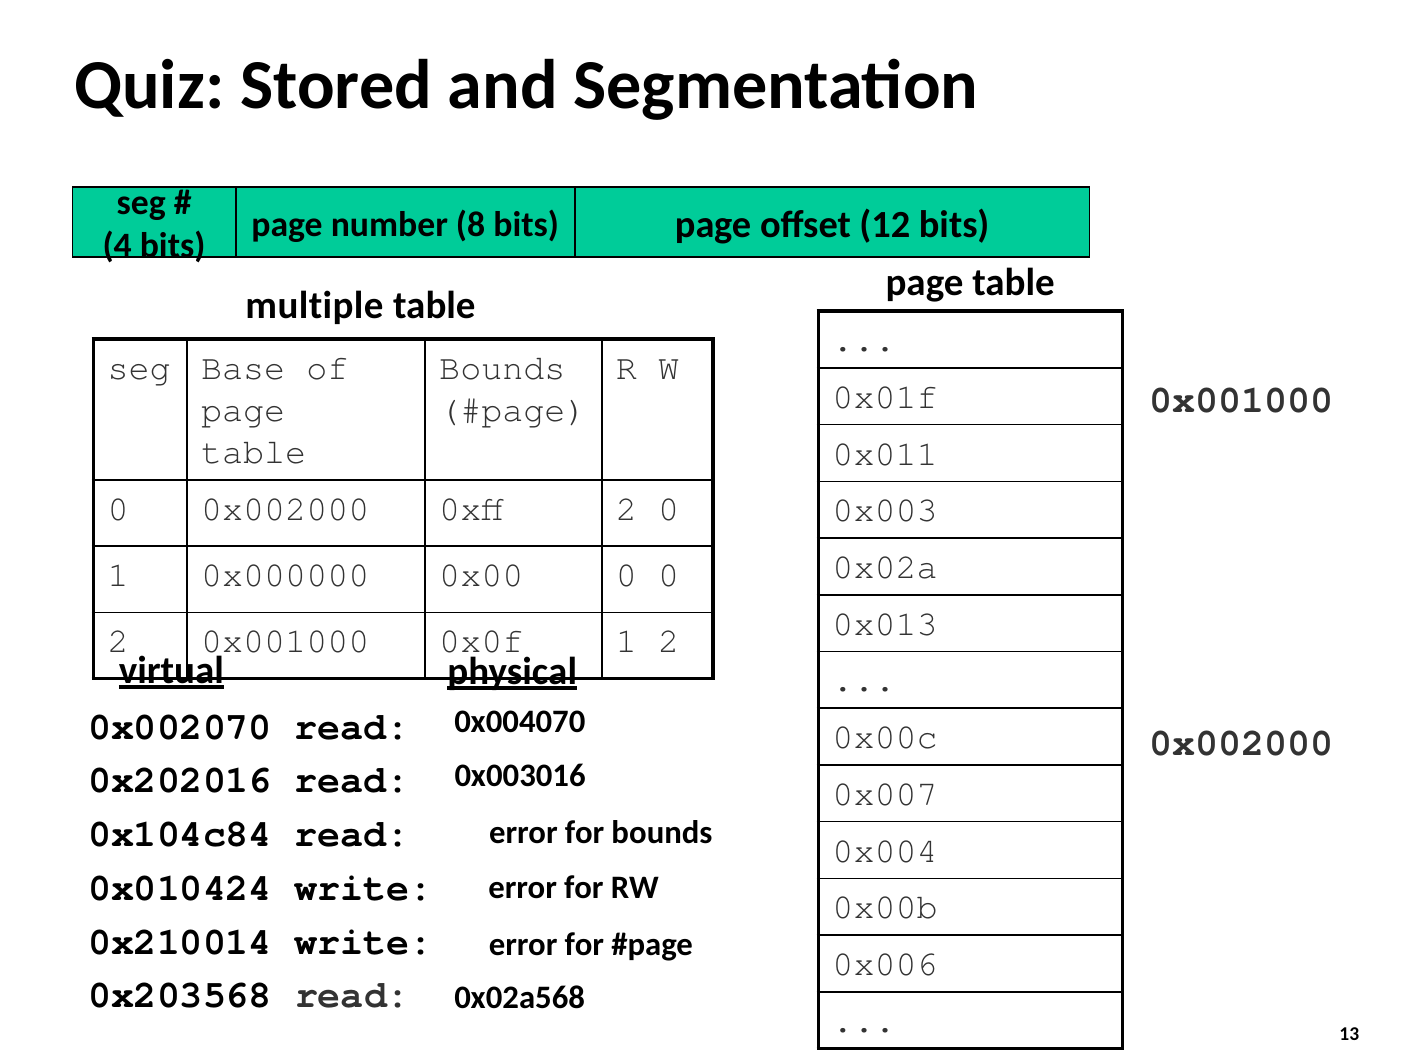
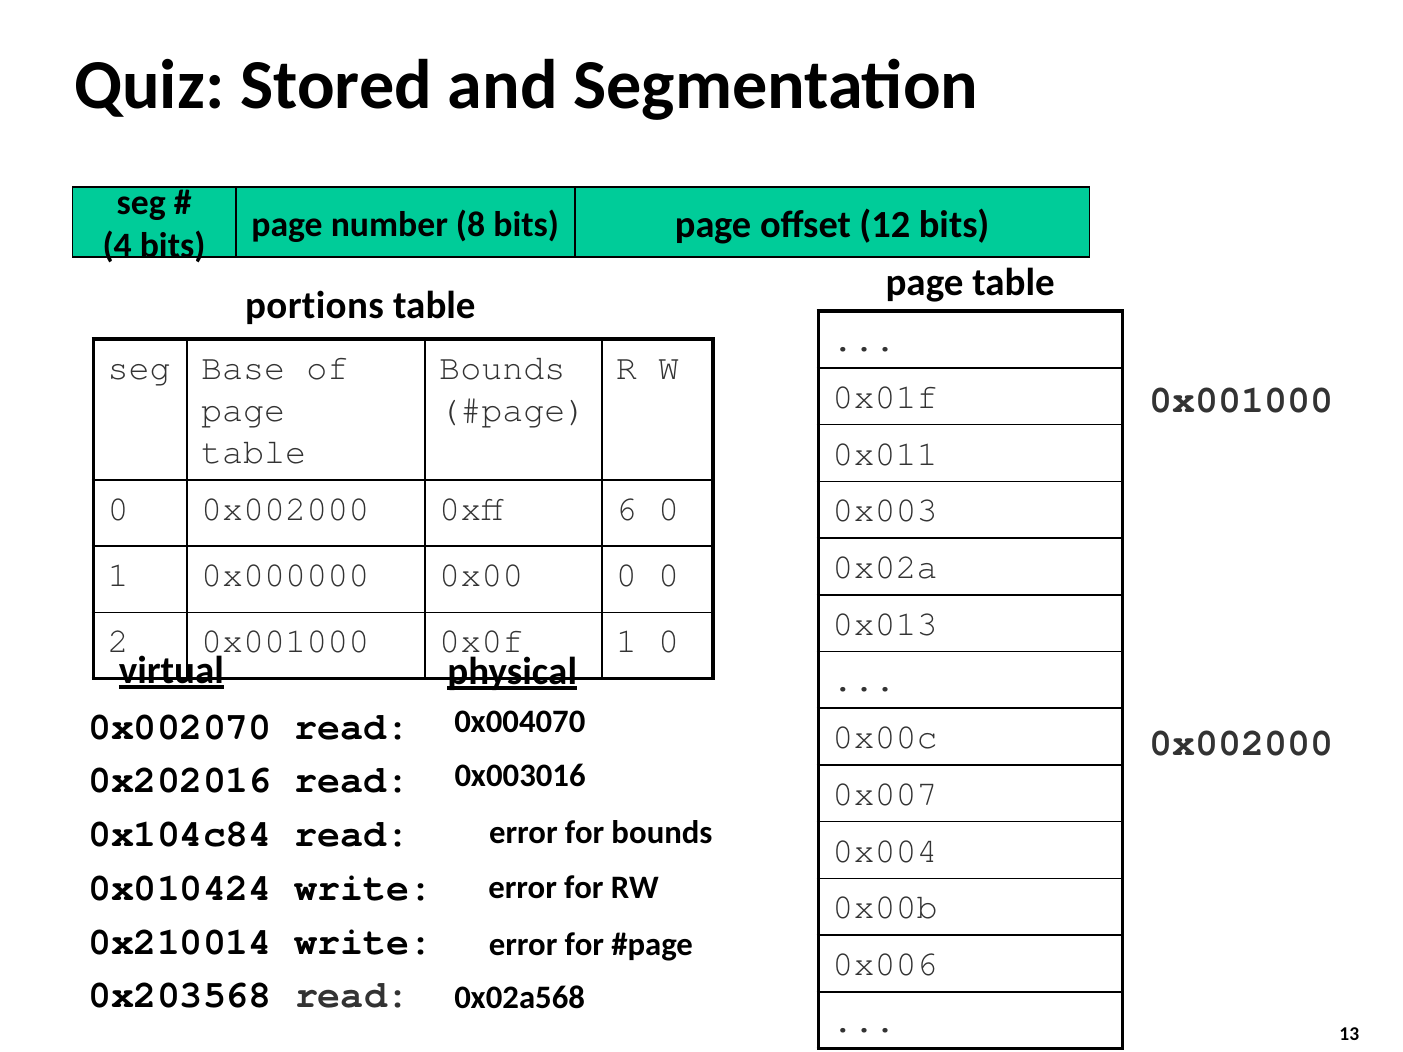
multiple: multiple -> portions
0xff 2: 2 -> 6
1 2: 2 -> 0
